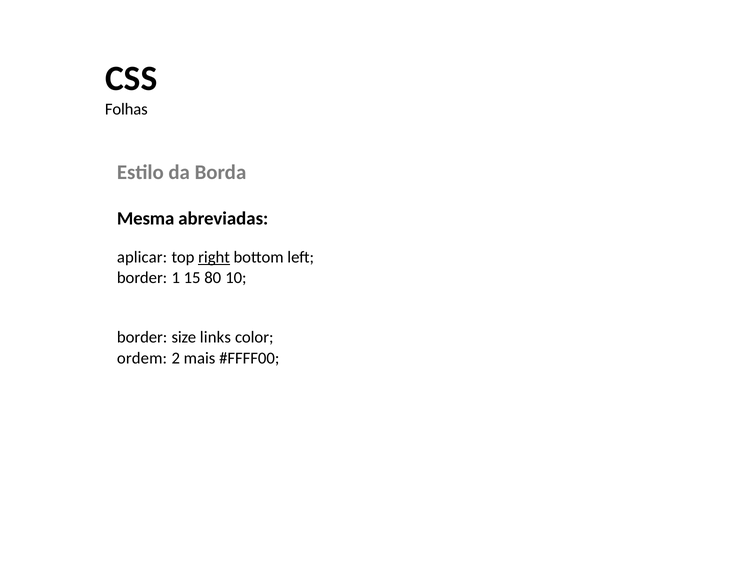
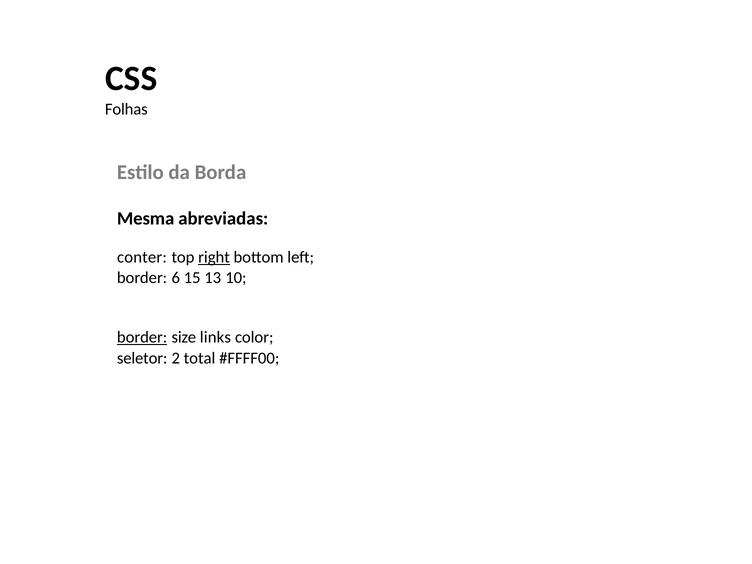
aplicar: aplicar -> conter
1: 1 -> 6
80: 80 -> 13
border at (142, 337) underline: none -> present
ordem: ordem -> seletor
mais: mais -> total
